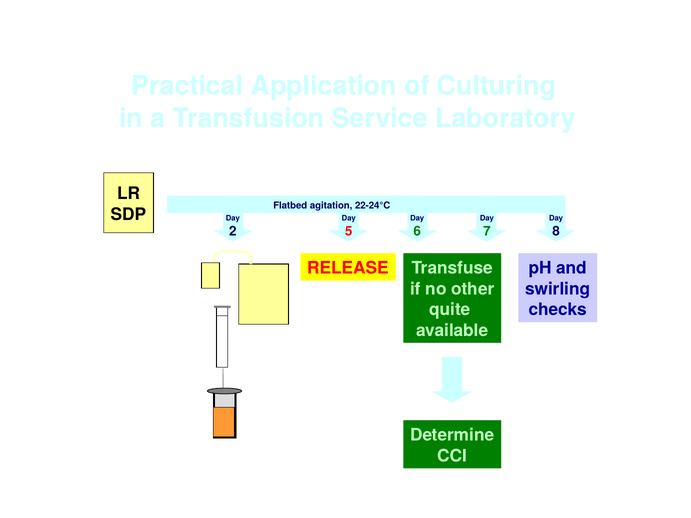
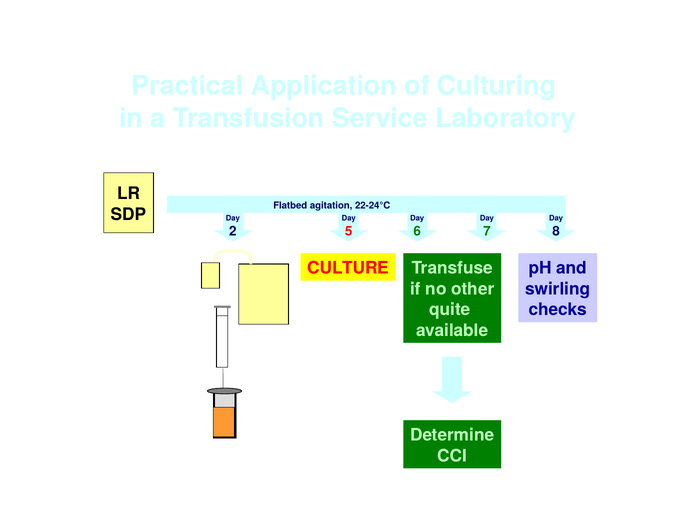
RELEASE: RELEASE -> CULTURE
